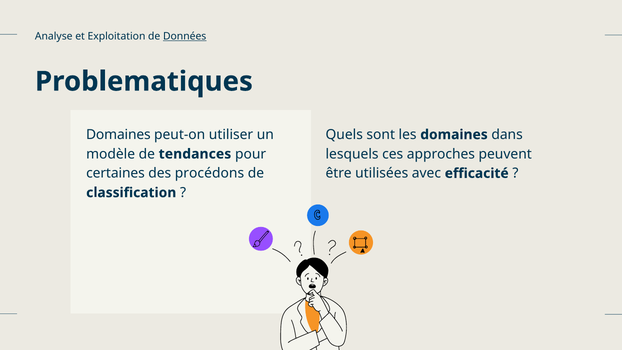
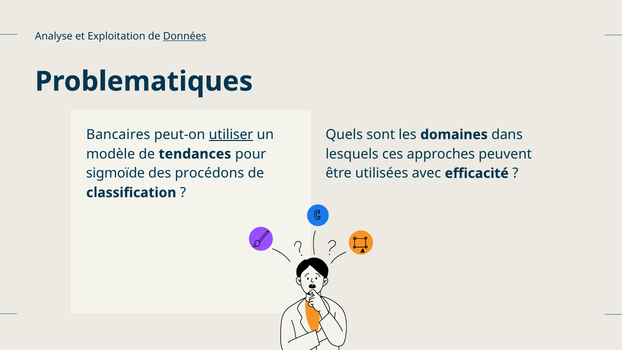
Domaines at (118, 135): Domaines -> Bancaires
utiliser underline: none -> present
certaines: certaines -> sigmoïde
